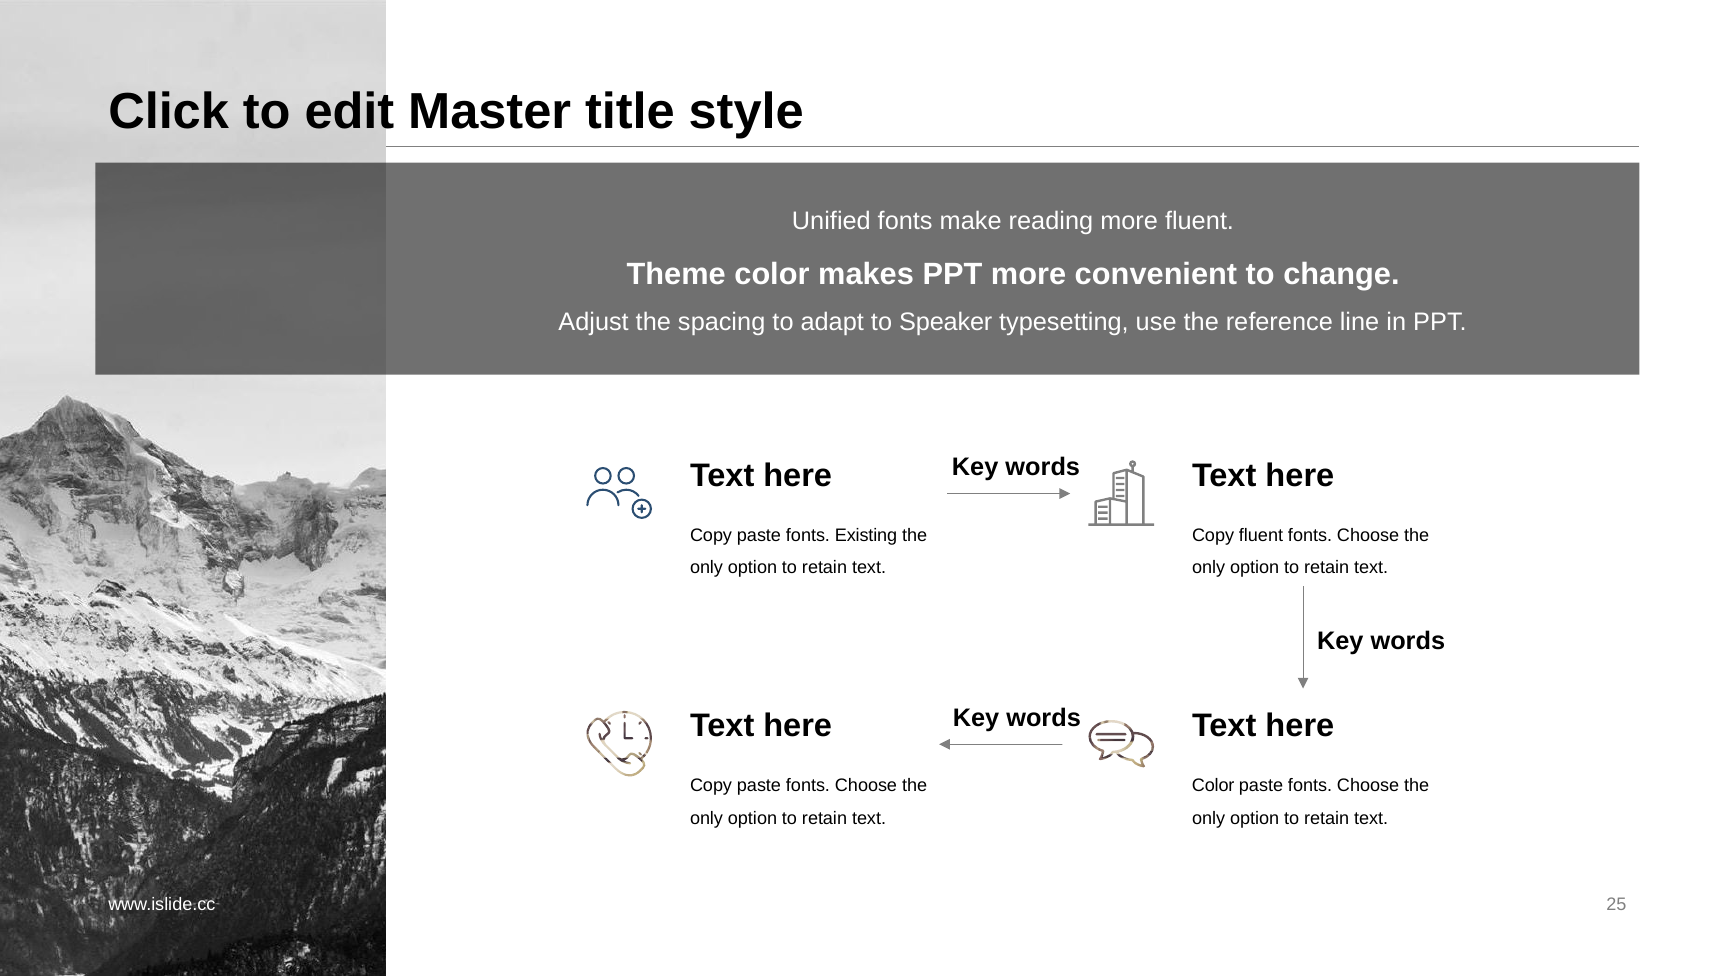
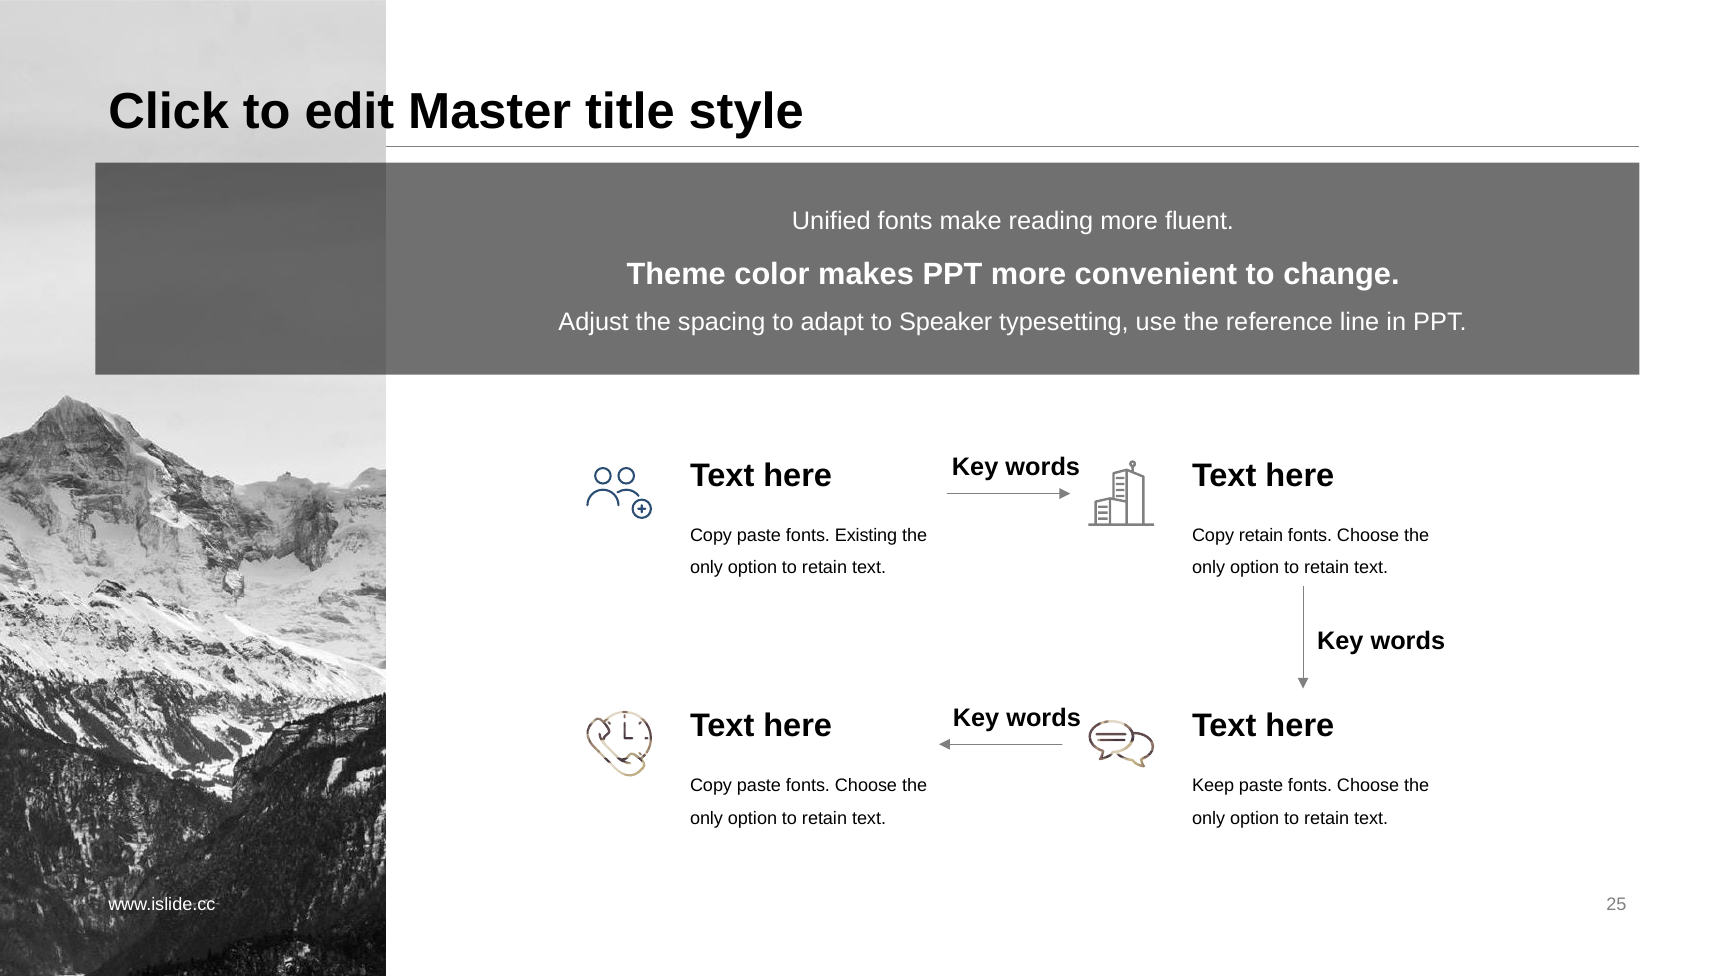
Copy fluent: fluent -> retain
Color at (1213, 786): Color -> Keep
